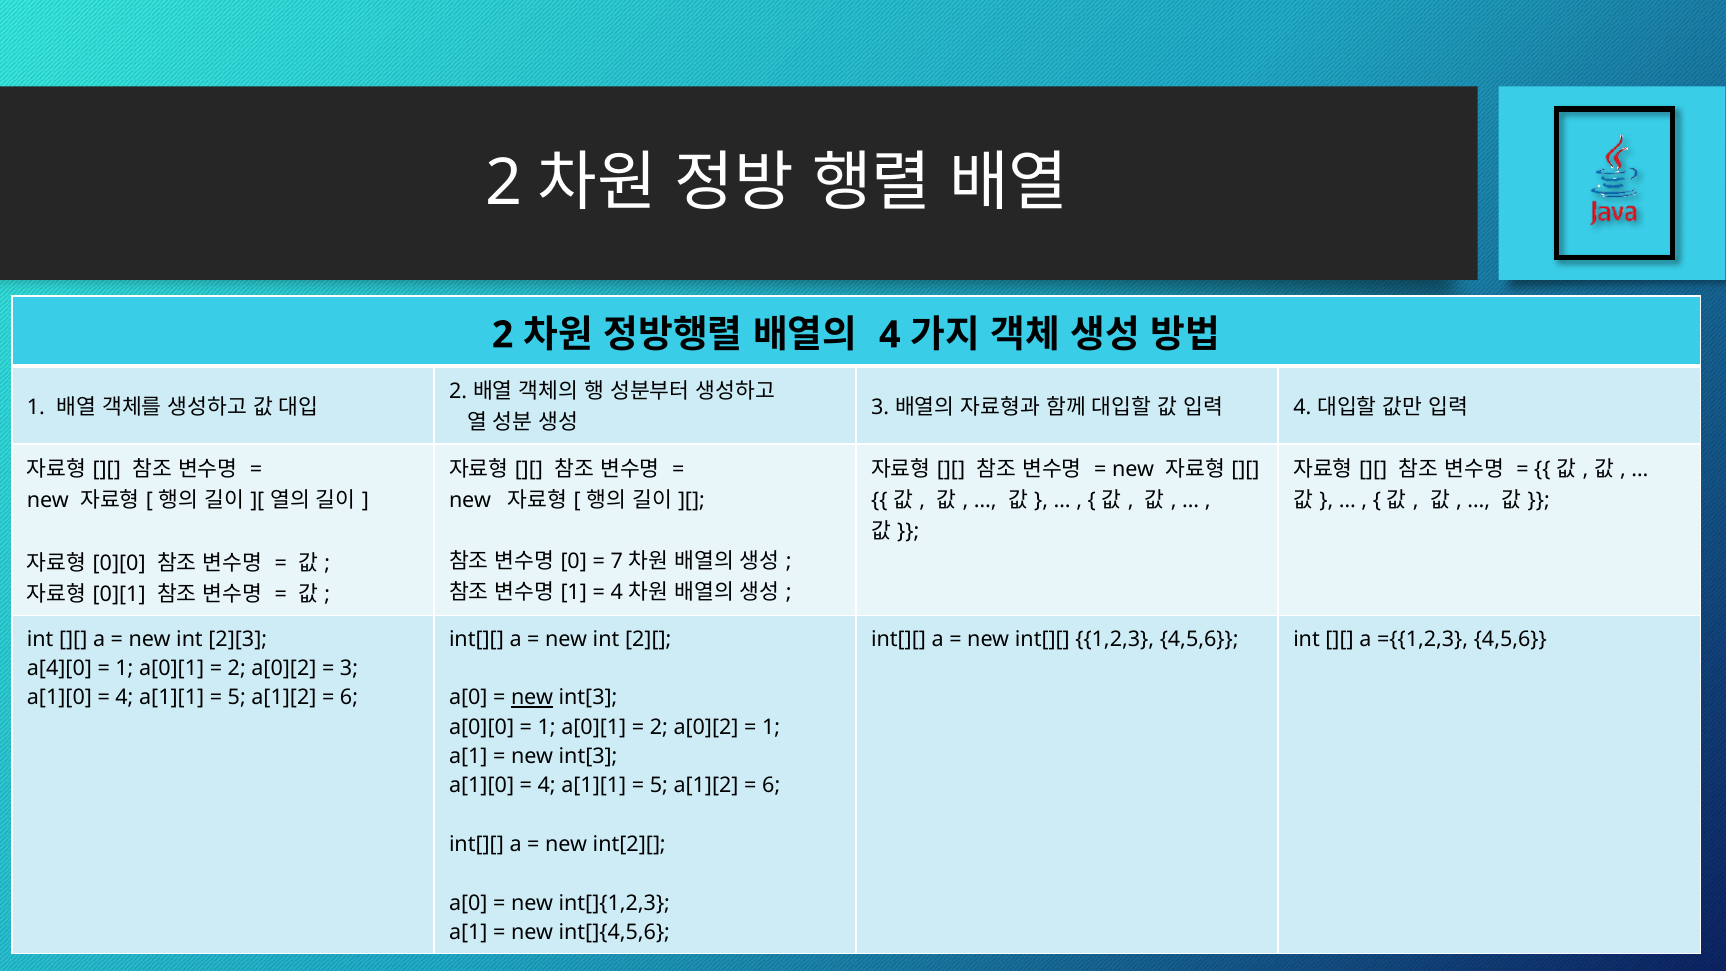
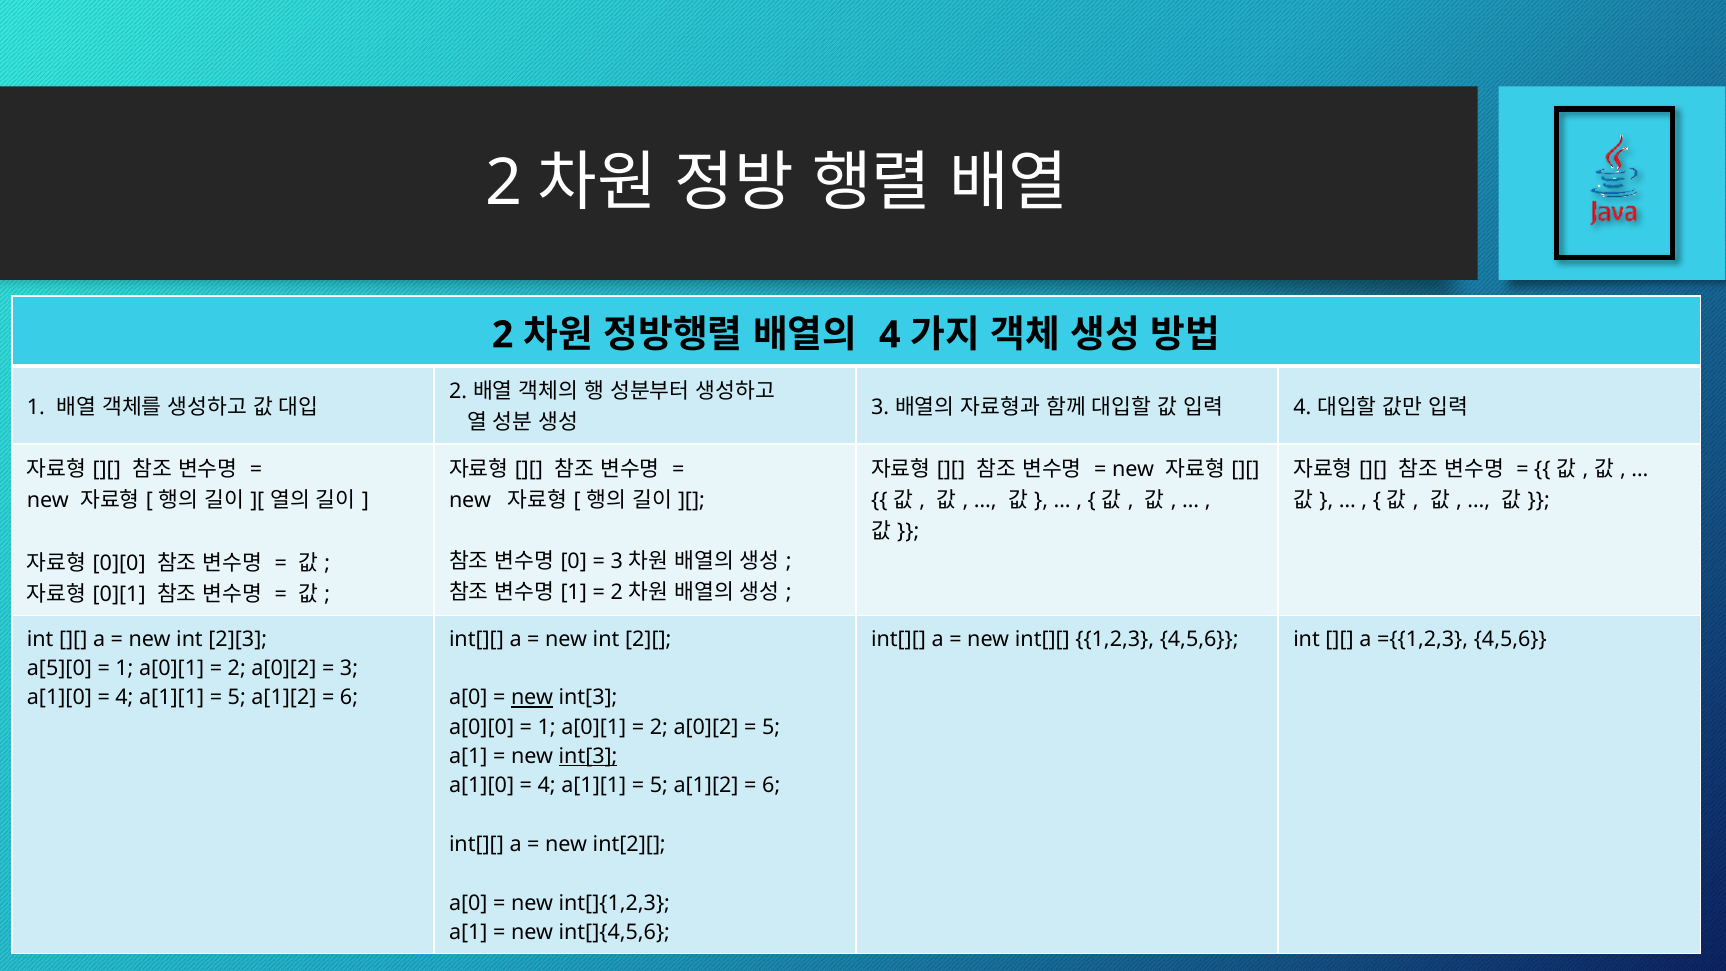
7 at (617, 561): 7 -> 3
4 at (617, 592): 4 -> 2
a[4][0: a[4][0 -> a[5][0
1 at (771, 727): 1 -> 5
int[3 at (588, 756) underline: none -> present
